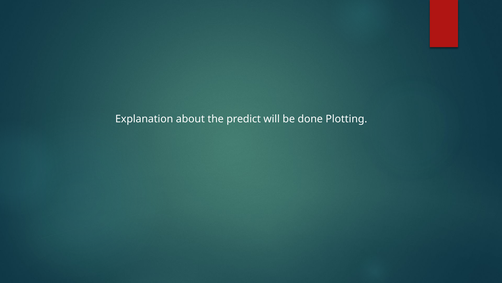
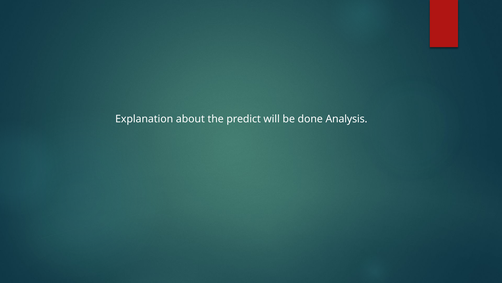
Plotting: Plotting -> Analysis
